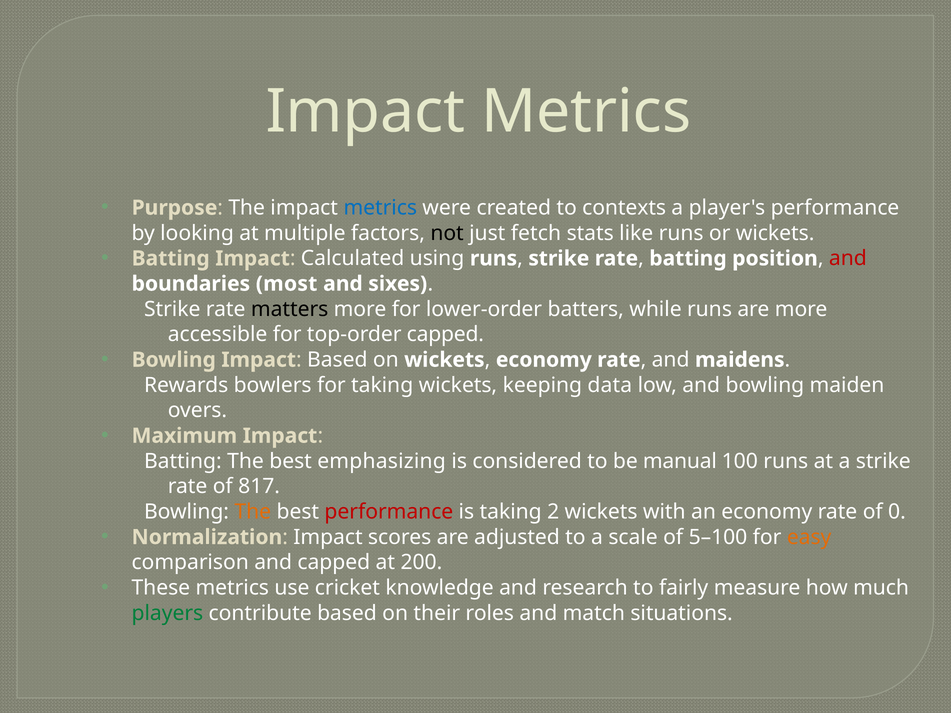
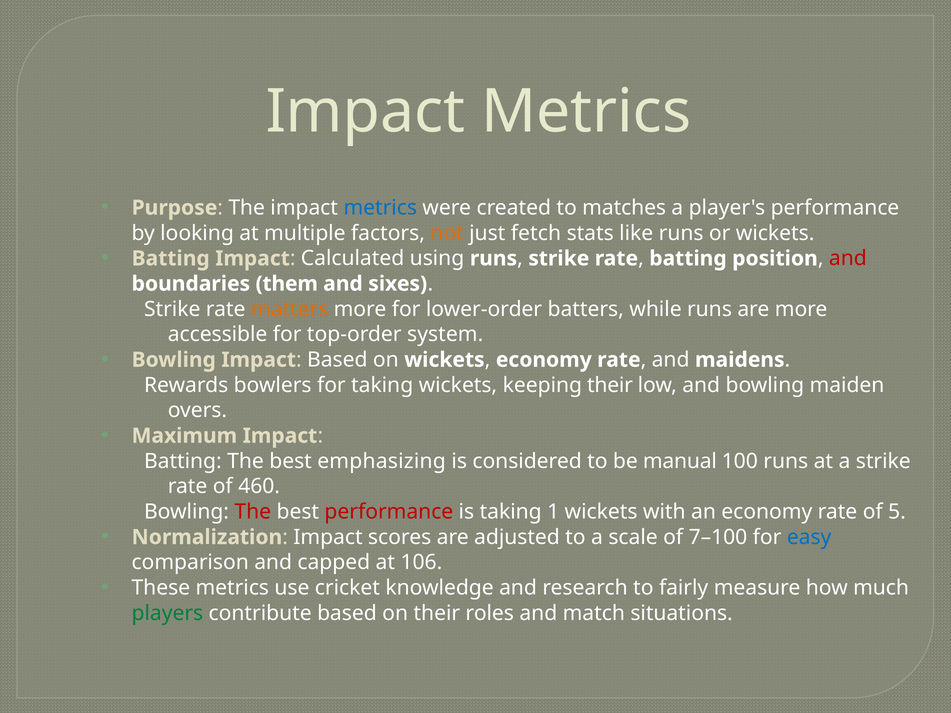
contexts: contexts -> matches
not colour: black -> orange
most: most -> them
matters colour: black -> orange
top-order capped: capped -> system
keeping data: data -> their
817: 817 -> 460
The at (253, 512) colour: orange -> red
2: 2 -> 1
0: 0 -> 5
5–100: 5–100 -> 7–100
easy colour: orange -> blue
200: 200 -> 106
